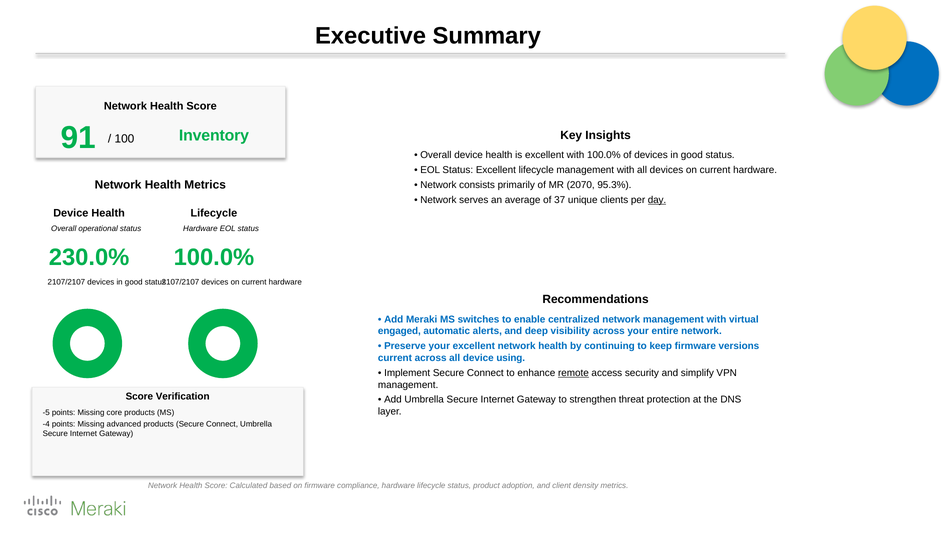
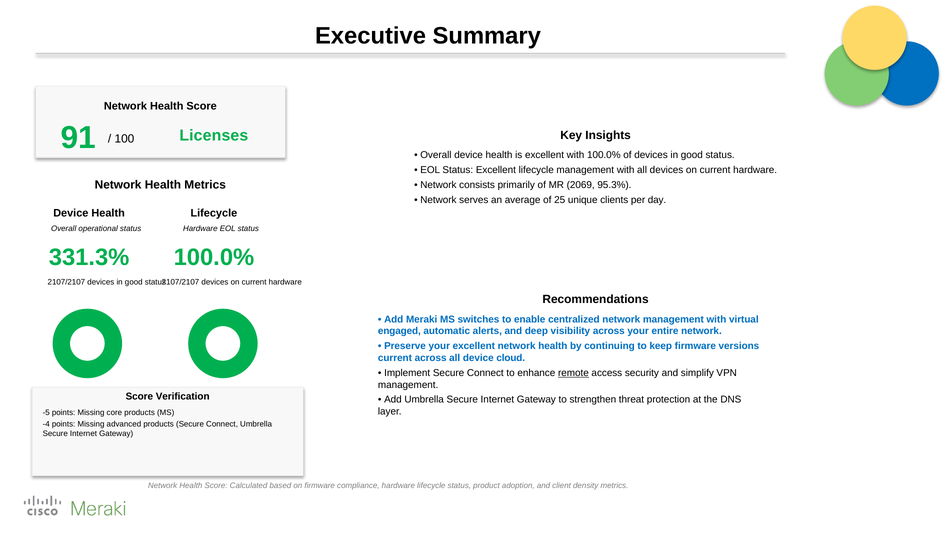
Inventory: Inventory -> Licenses
2070: 2070 -> 2069
37: 37 -> 25
day underline: present -> none
230.0%: 230.0% -> 331.3%
using: using -> cloud
